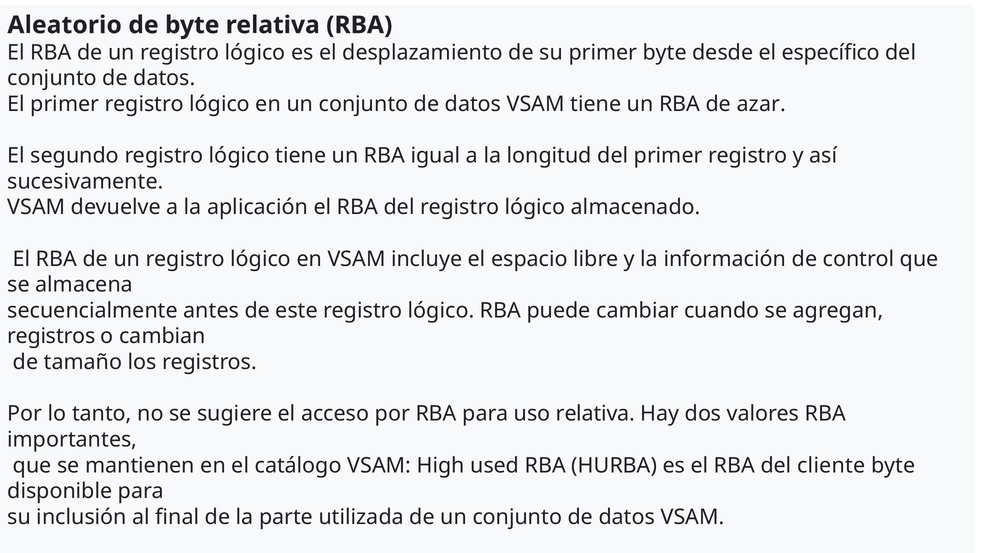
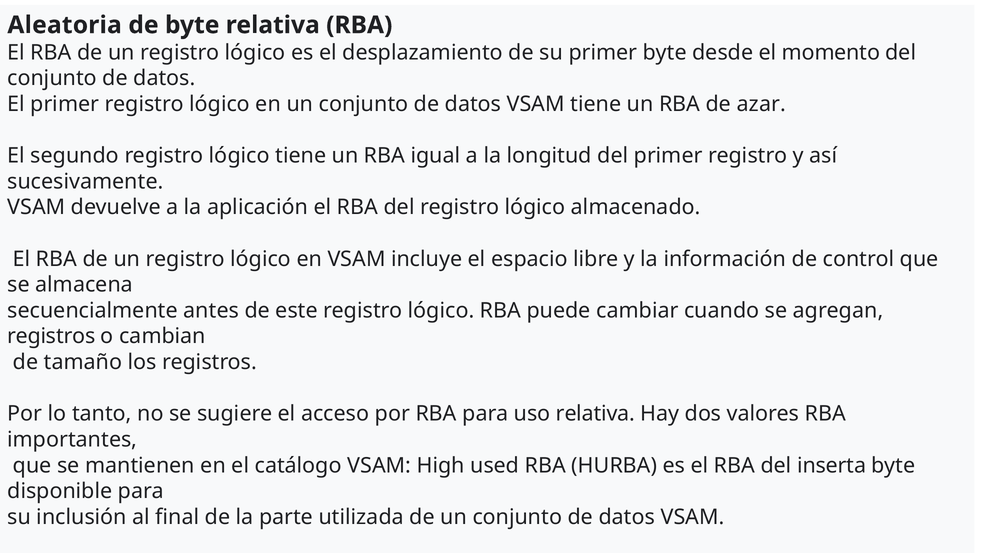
Aleatorio: Aleatorio -> Aleatoria
específico: específico -> momento
cliente: cliente -> inserta
